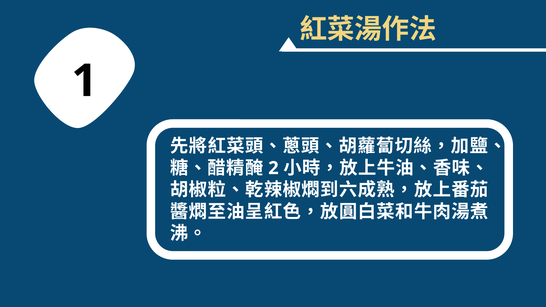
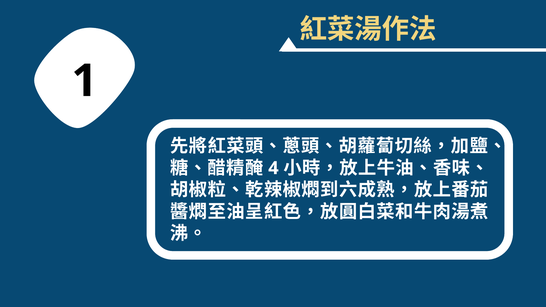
2: 2 -> 4
